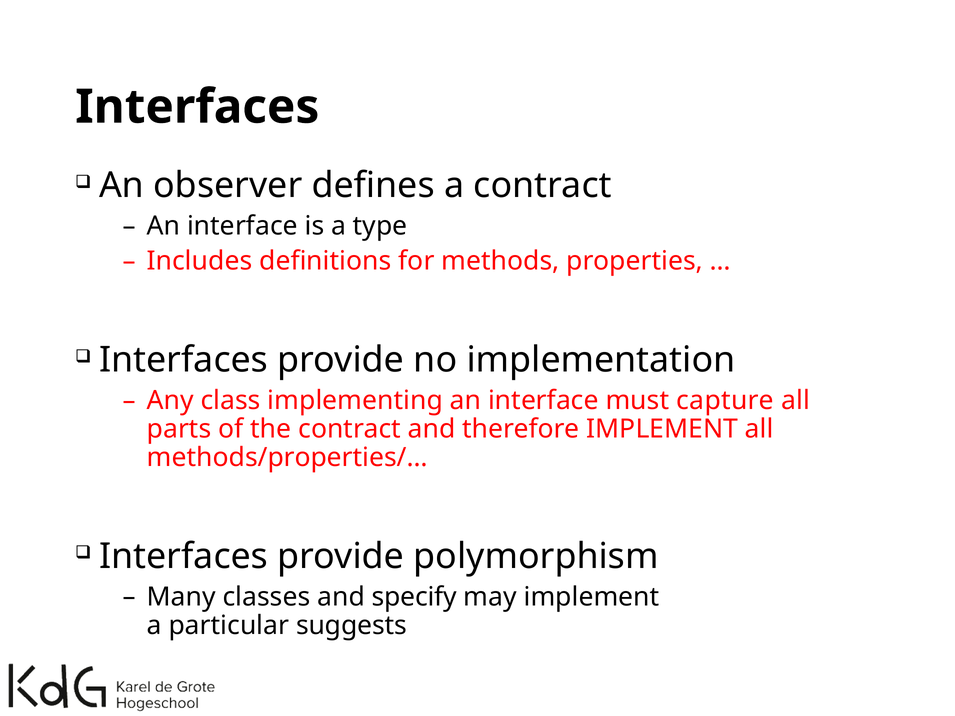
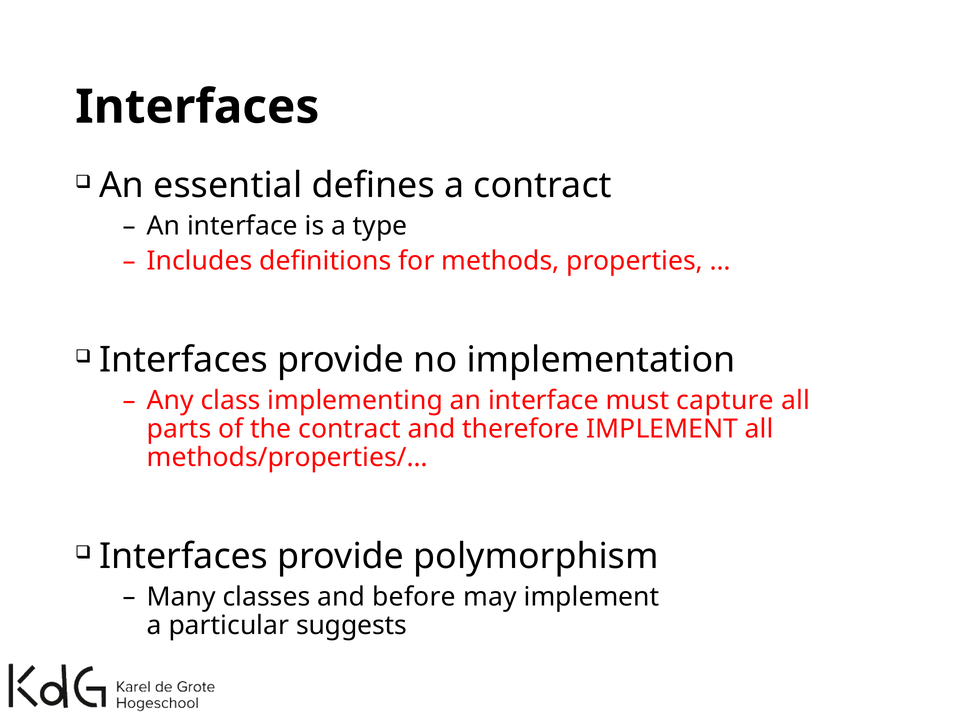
observer: observer -> essential
specify: specify -> before
